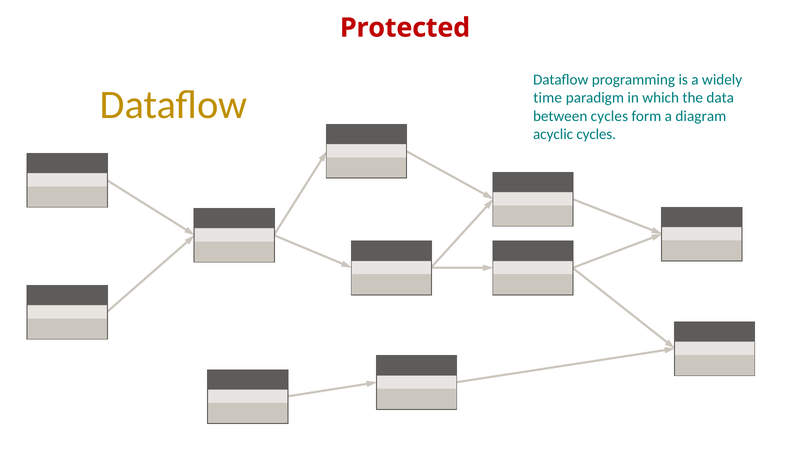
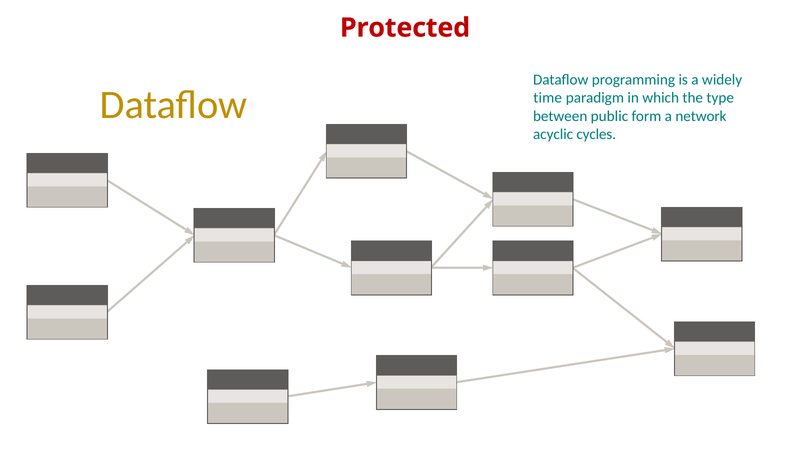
data: data -> type
between cycles: cycles -> public
diagram: diagram -> network
